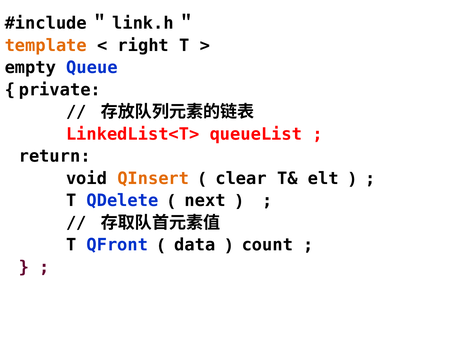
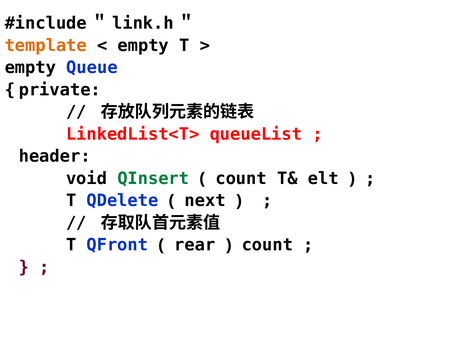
right at (143, 45): right -> empty
return: return -> header
QInsert colour: orange -> green
clear at (241, 178): clear -> count
data: data -> rear
